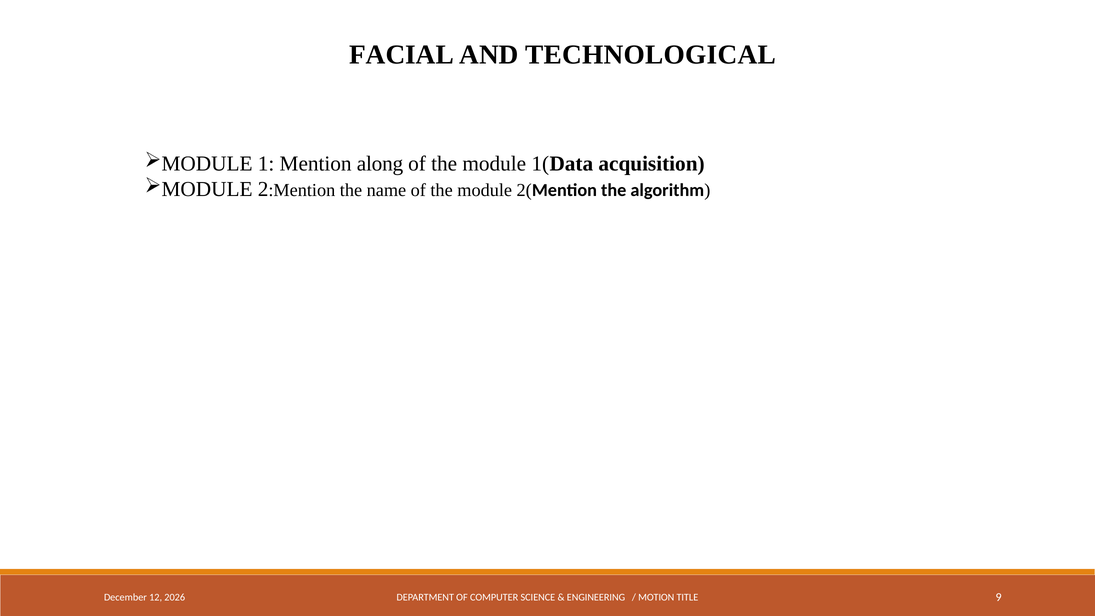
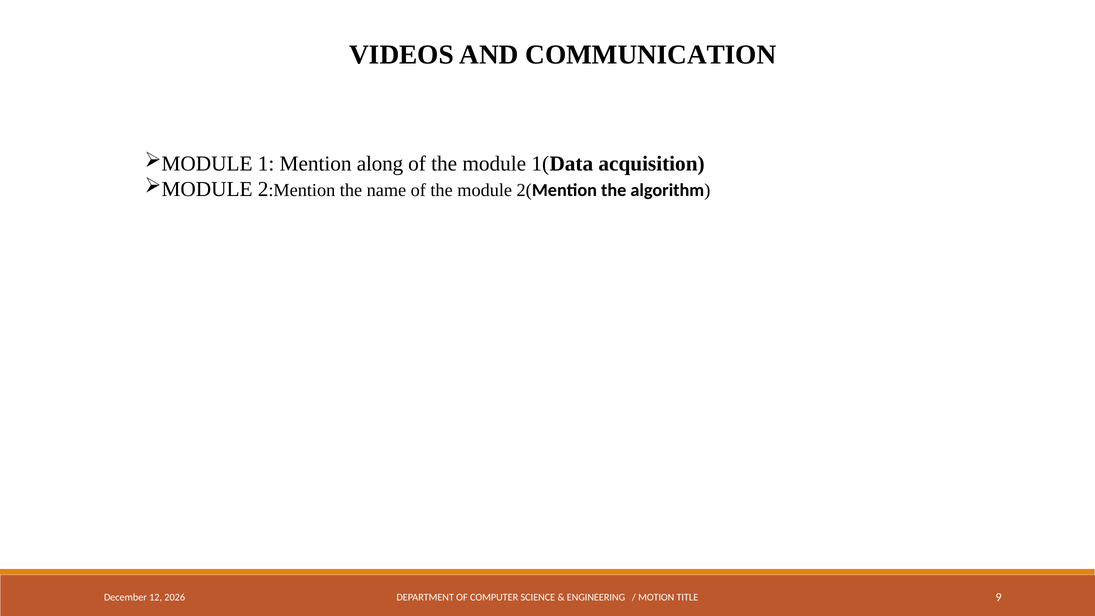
FACIAL: FACIAL -> VIDEOS
TECHNOLOGICAL: TECHNOLOGICAL -> COMMUNICATION
